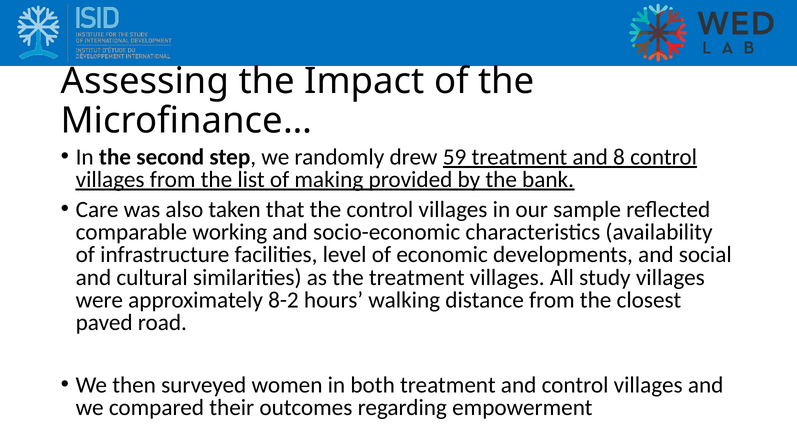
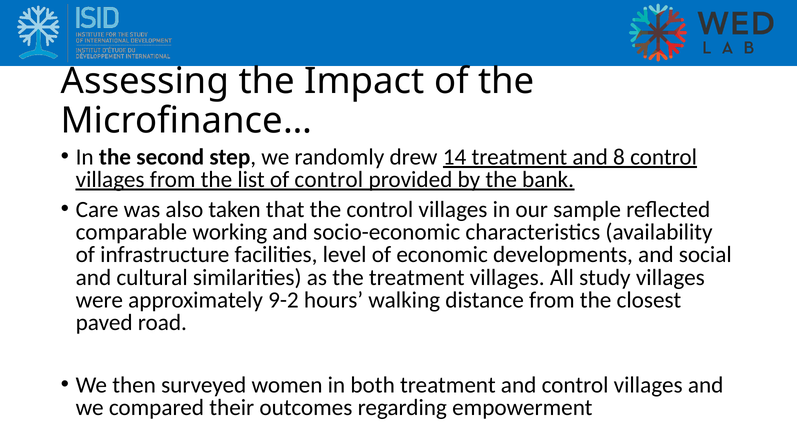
59: 59 -> 14
of making: making -> control
8-2: 8-2 -> 9-2
